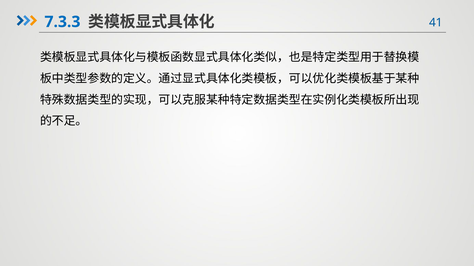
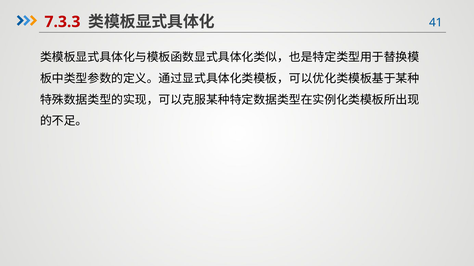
7.3.3 colour: blue -> red
